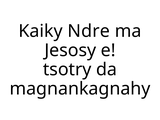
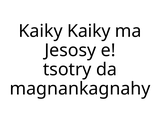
Kaiky Ndre: Ndre -> Kaiky
